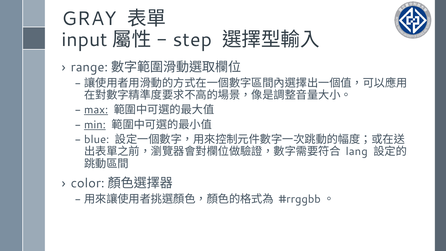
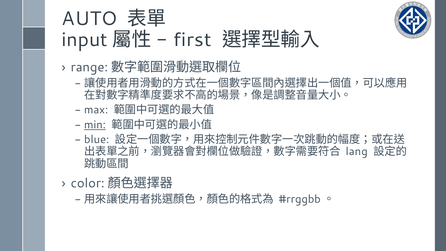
GRAY: GRAY -> AUTO
step: step -> first
max underline: present -> none
